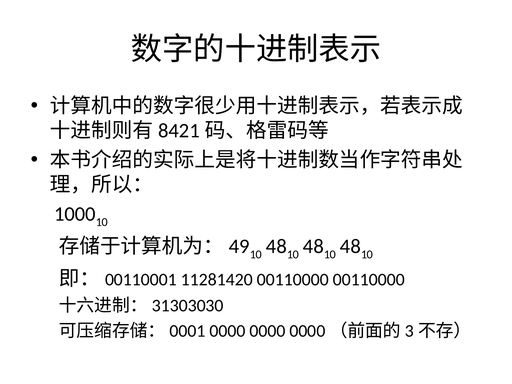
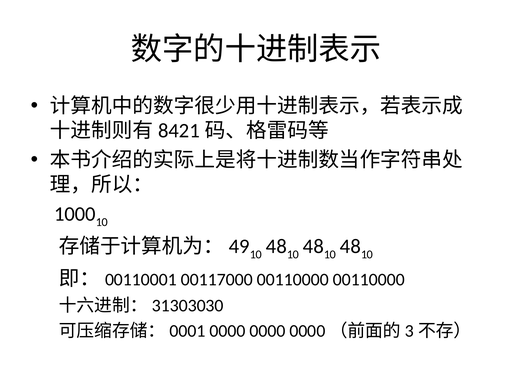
11281420: 11281420 -> 00117000
